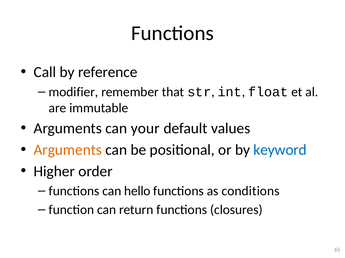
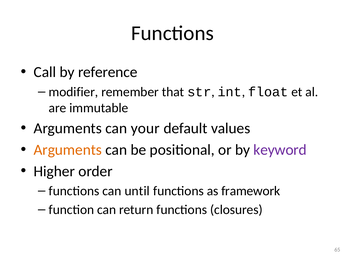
keyword colour: blue -> purple
hello: hello -> until
conditions: conditions -> framework
